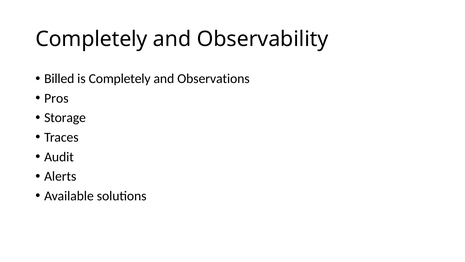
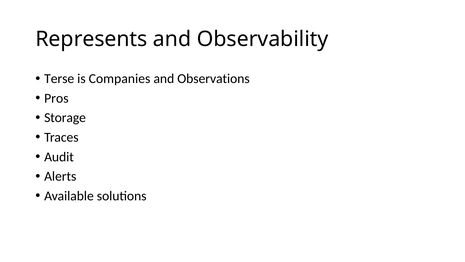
Completely at (91, 39): Completely -> Represents
Billed: Billed -> Terse
is Completely: Completely -> Companies
